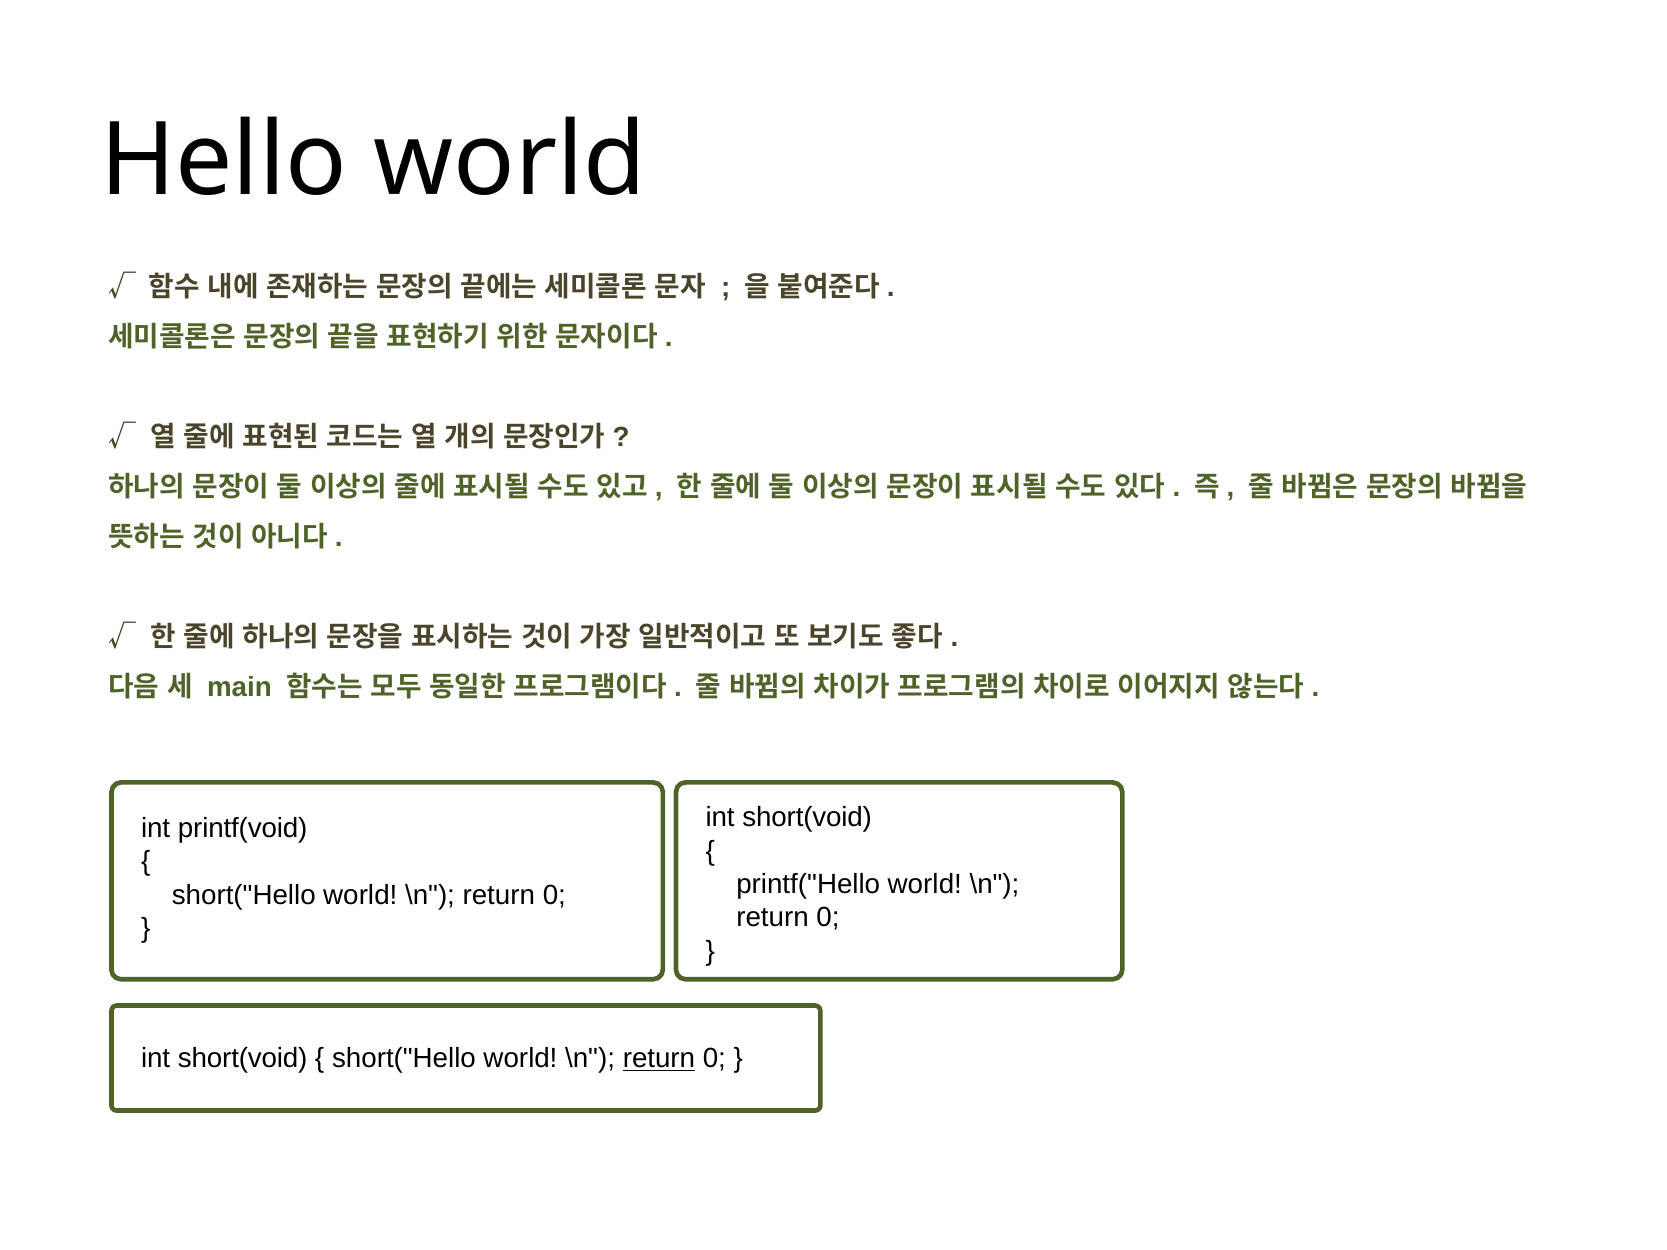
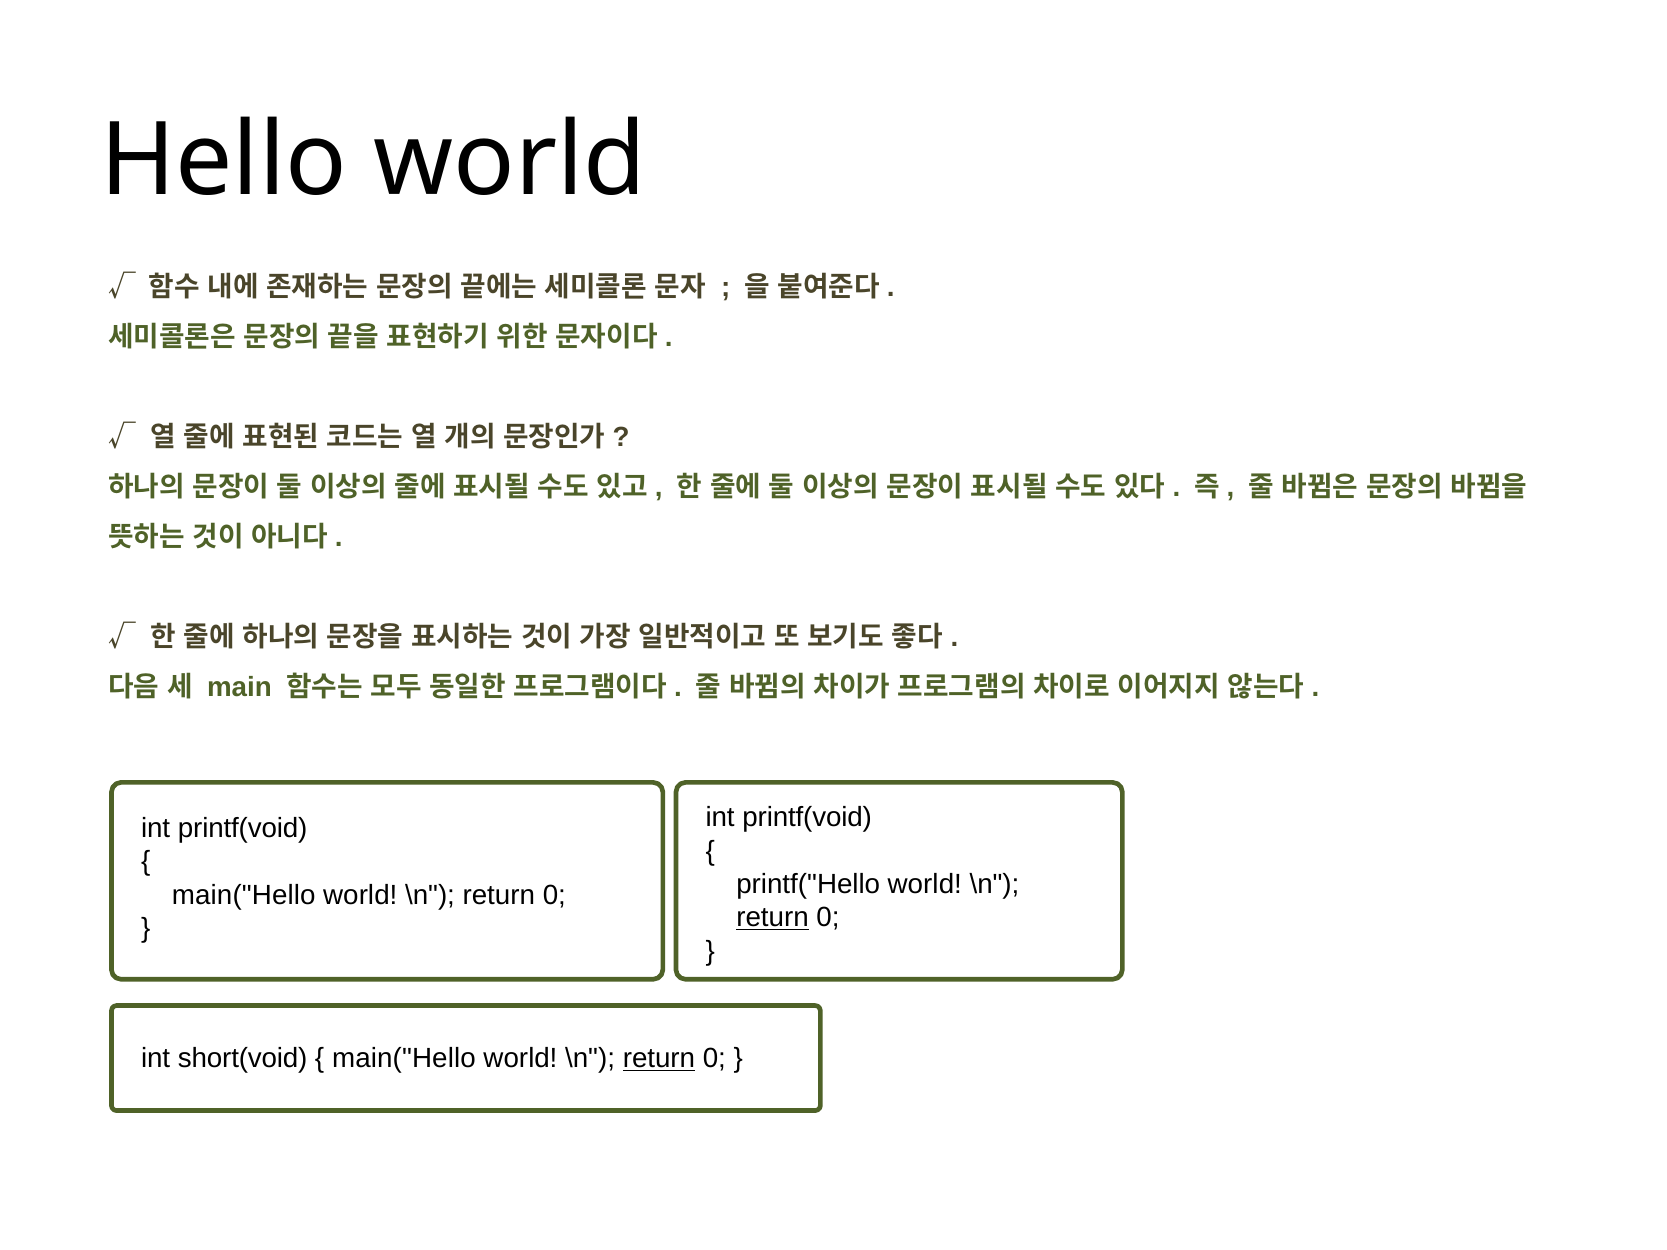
short(void at (807, 818): short(void -> printf(void
short("Hello at (244, 895): short("Hello -> main("Hello
return at (773, 918) underline: none -> present
short("Hello at (404, 1059): short("Hello -> main("Hello
